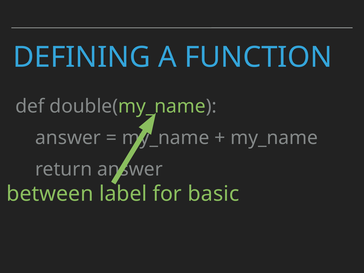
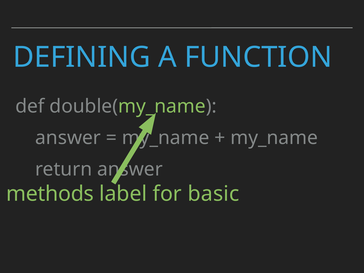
between: between -> methods
